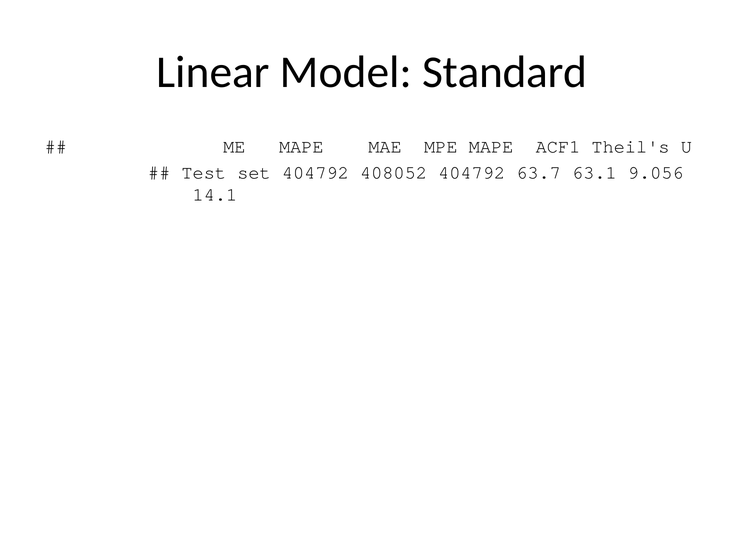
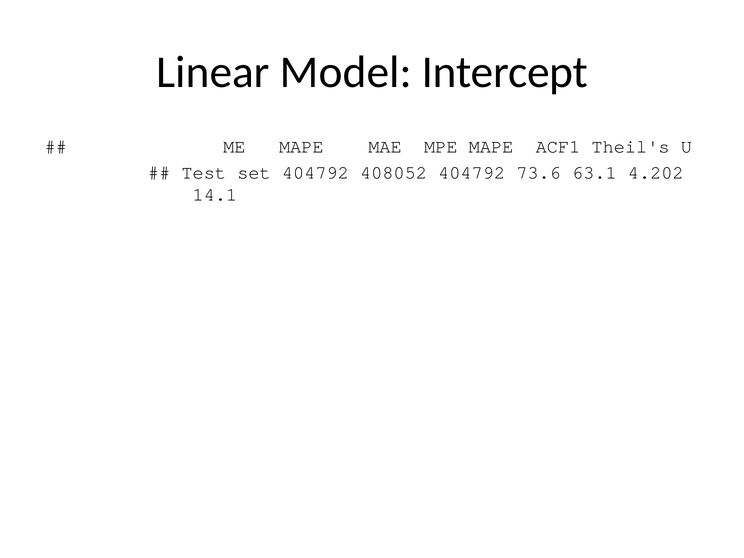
Standard: Standard -> Intercept
63.7: 63.7 -> 73.6
9.056: 9.056 -> 4.202
